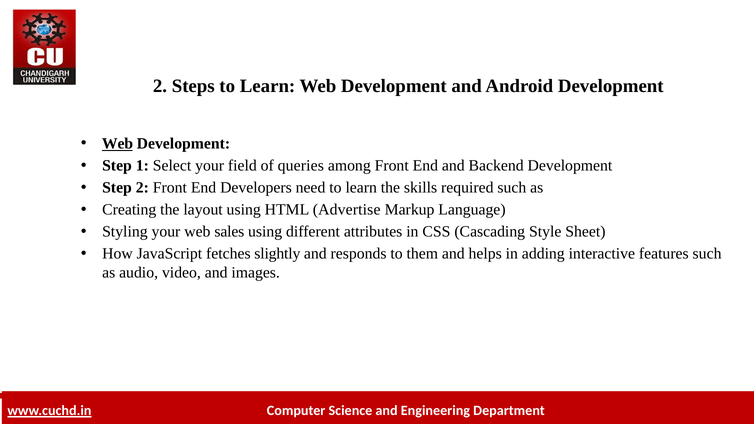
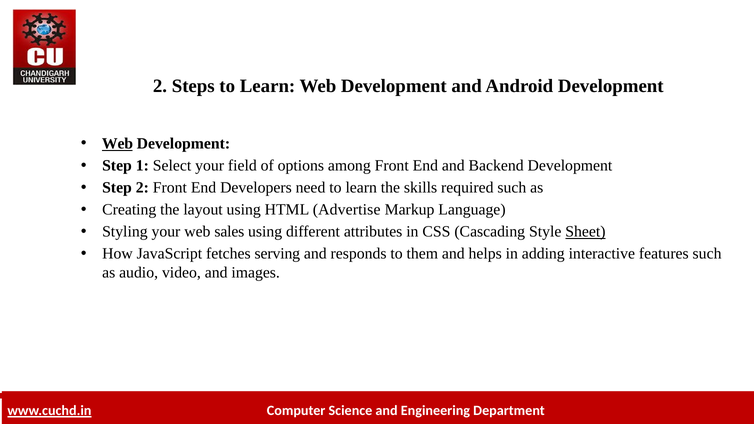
queries: queries -> options
Sheet underline: none -> present
slightly: slightly -> serving
